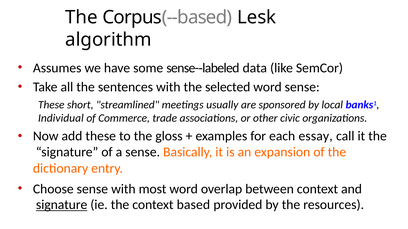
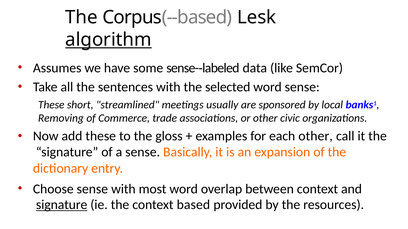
algorithm underline: none -> present
Individual: Individual -> Removing
each essay: essay -> other
